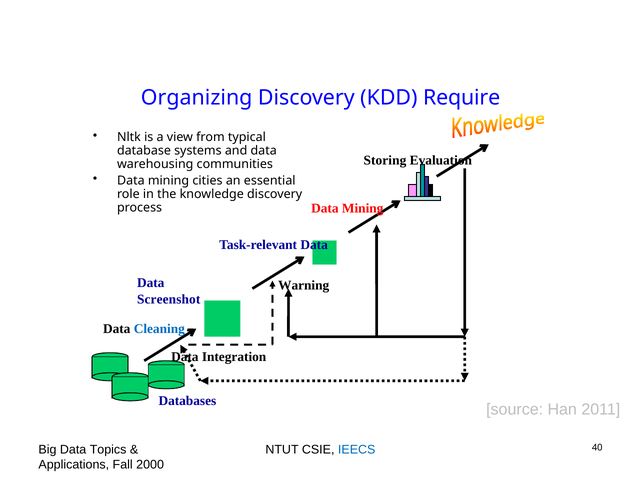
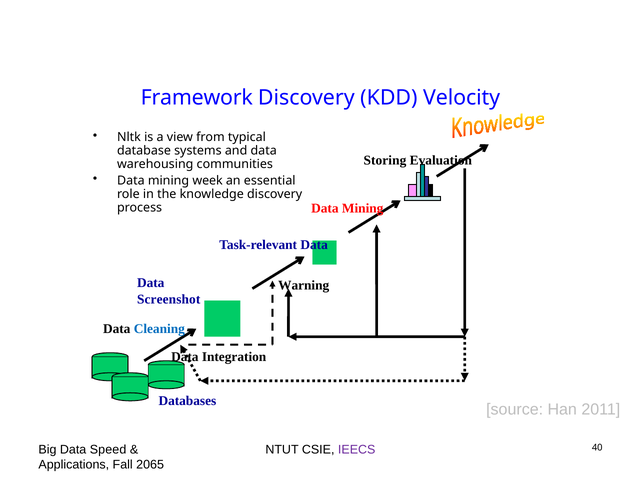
Organizing: Organizing -> Framework
Require: Require -> Velocity
cities: cities -> week
Topics: Topics -> Speed
IEECS colour: blue -> purple
2000: 2000 -> 2065
